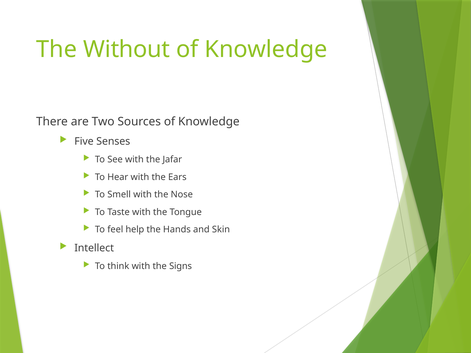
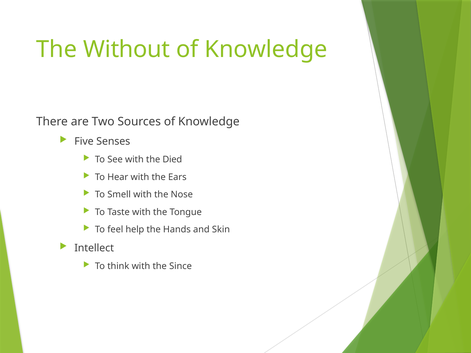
Jafar: Jafar -> Died
Signs: Signs -> Since
